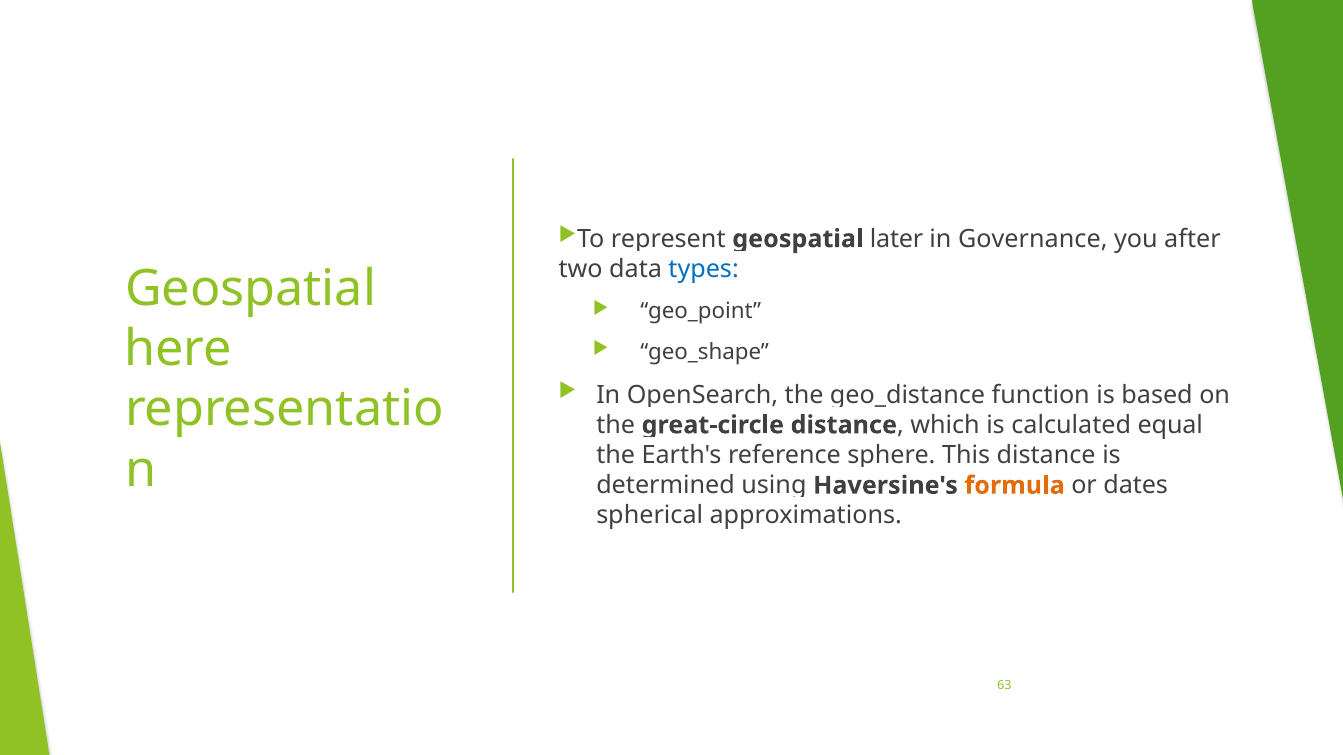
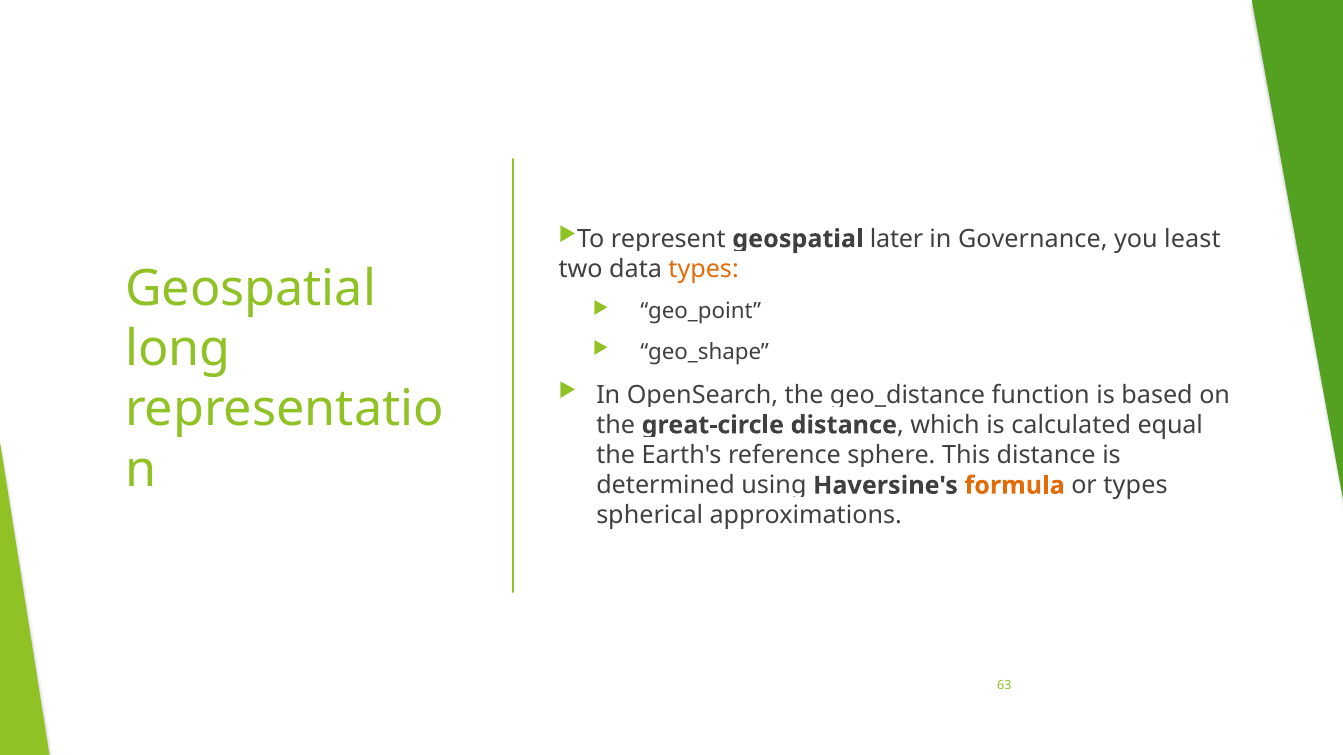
after: after -> least
types at (704, 269) colour: blue -> orange
here: here -> long
or dates: dates -> types
